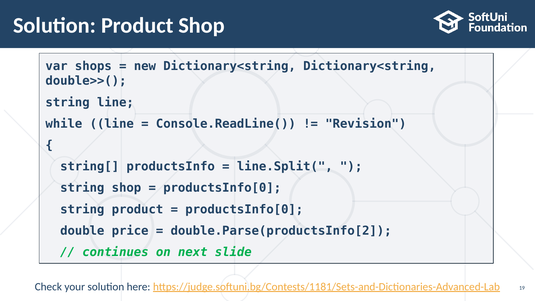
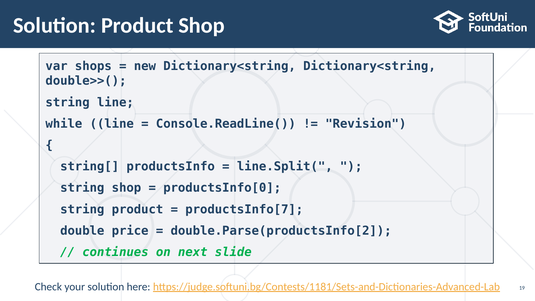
productsInfo[0 at (244, 209): productsInfo[0 -> productsInfo[7
